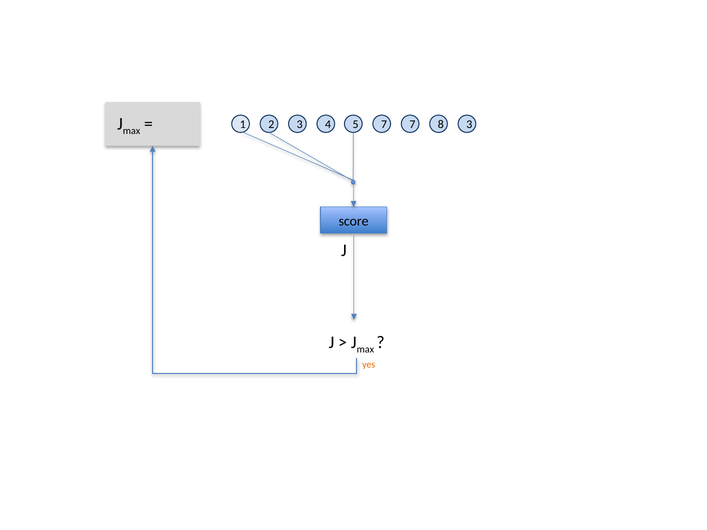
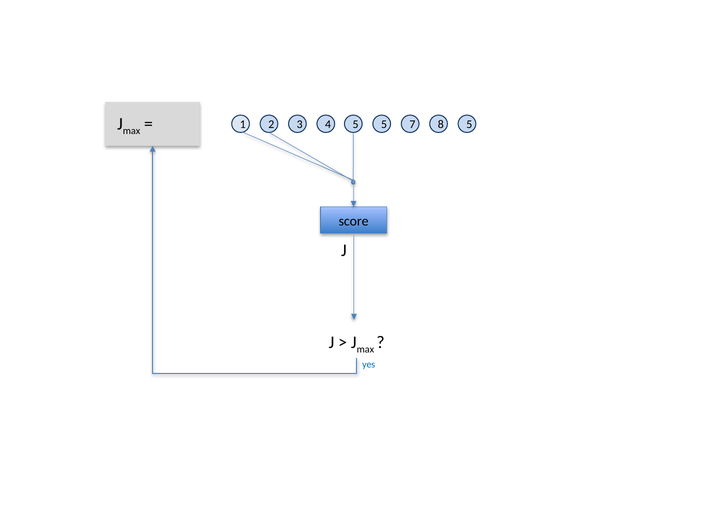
7 at (384, 125): 7 -> 5
8 3: 3 -> 5
yes colour: orange -> blue
